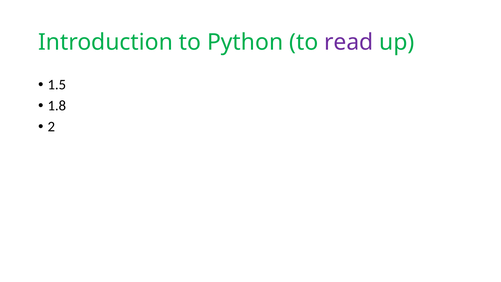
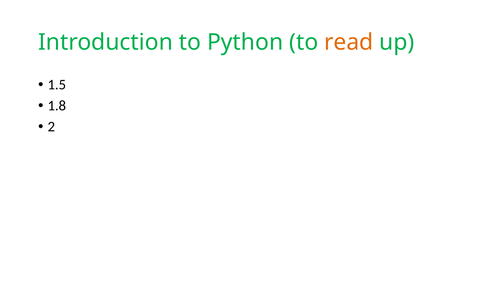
read colour: purple -> orange
